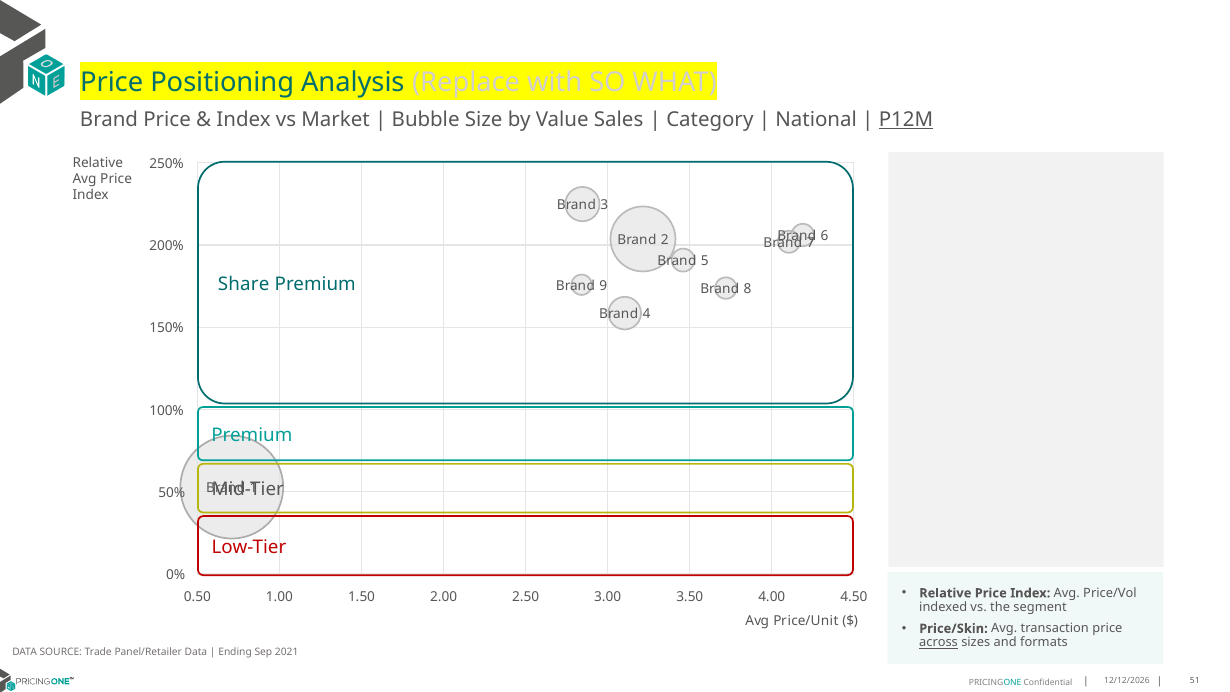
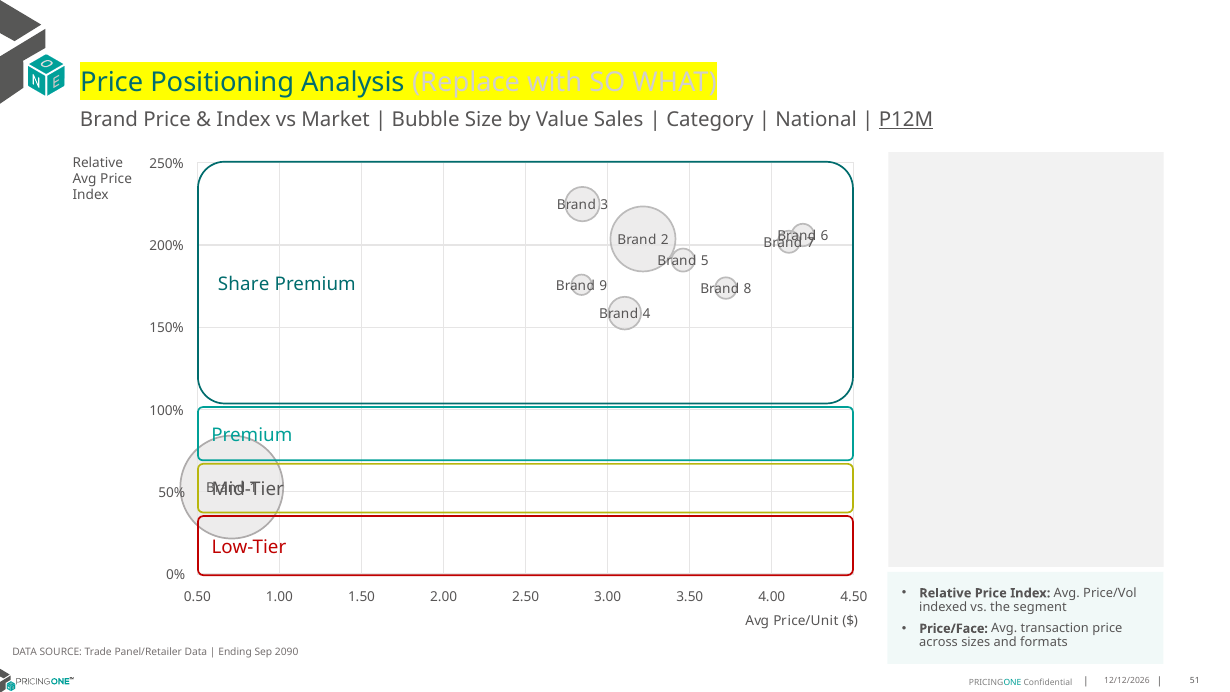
Price/Skin: Price/Skin -> Price/Face
across underline: present -> none
2021: 2021 -> 2090
